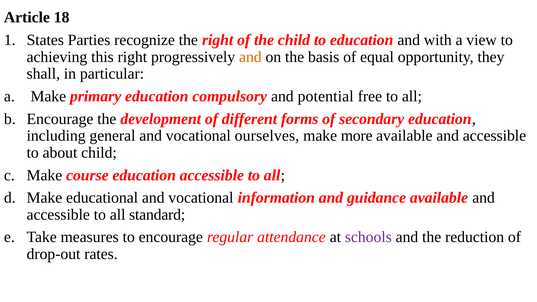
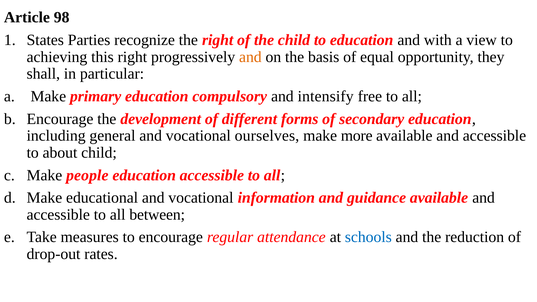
18: 18 -> 98
potential: potential -> intensify
course: course -> people
standard: standard -> between
schools colour: purple -> blue
